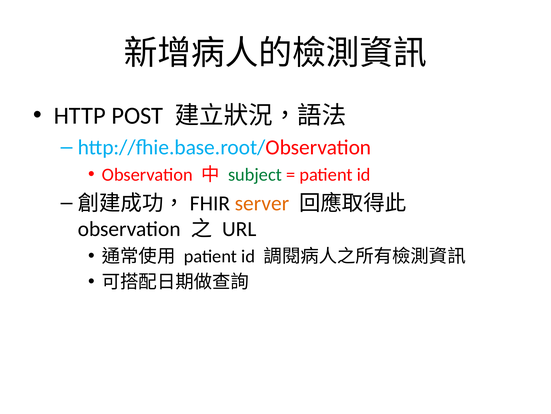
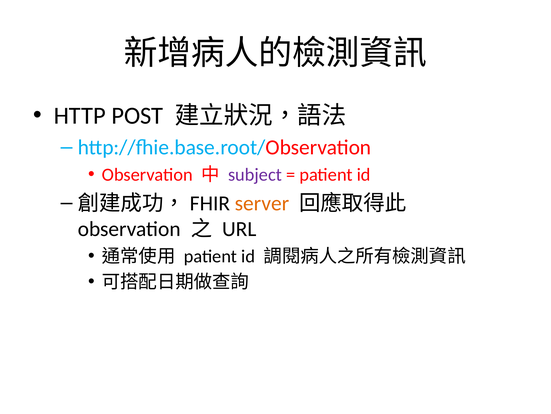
subject colour: green -> purple
